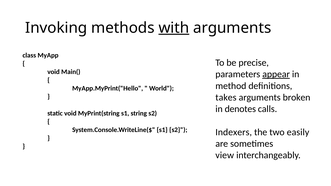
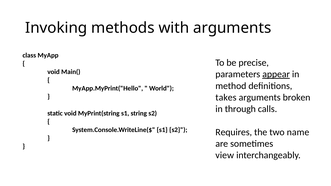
with underline: present -> none
denotes: denotes -> through
Indexers: Indexers -> Requires
easily: easily -> name
